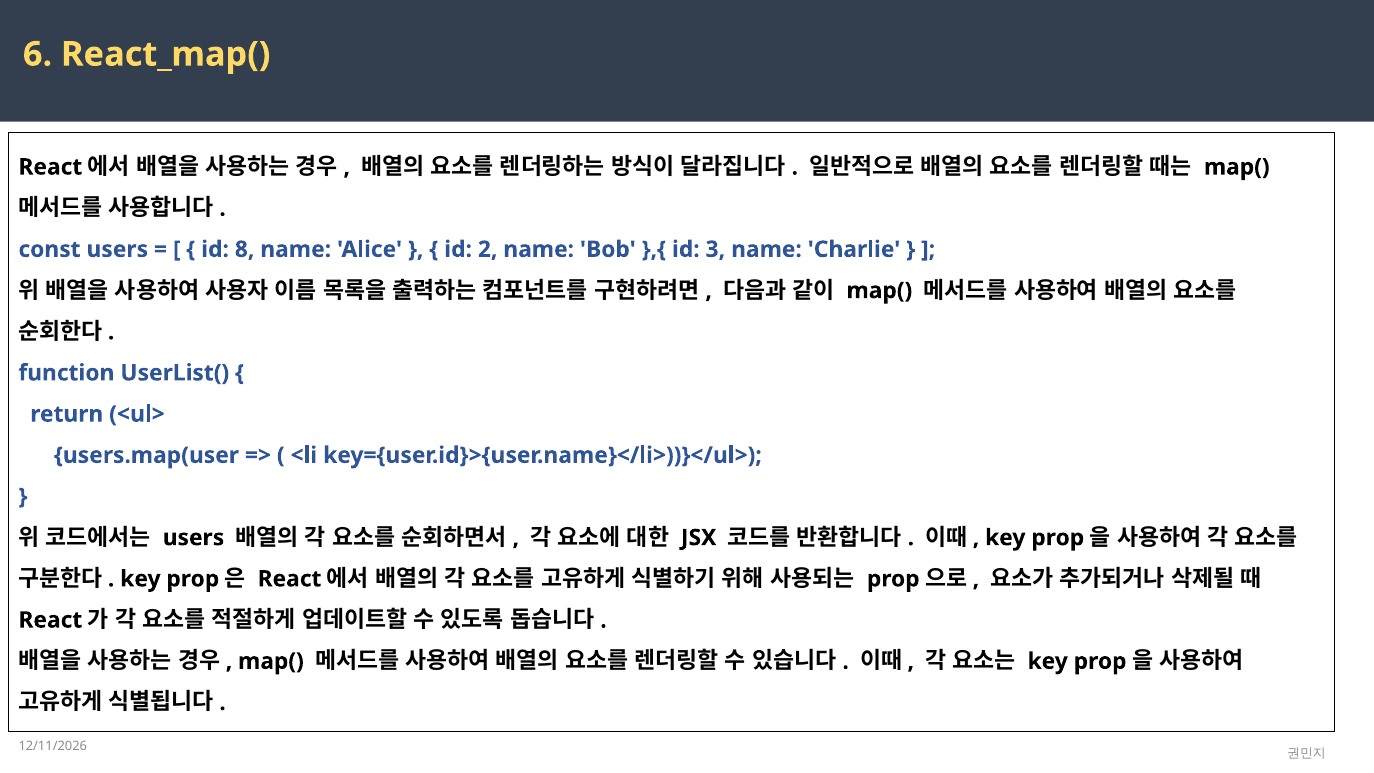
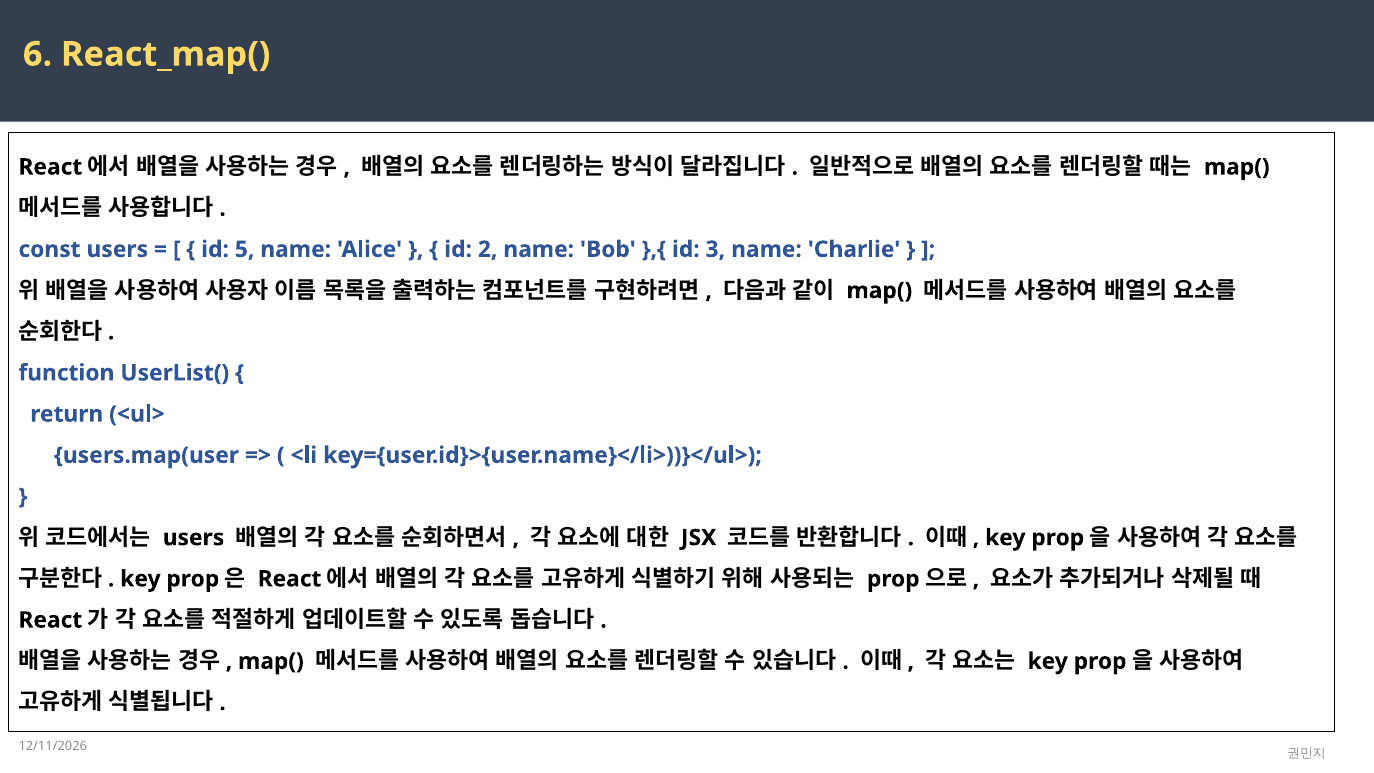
8: 8 -> 5
